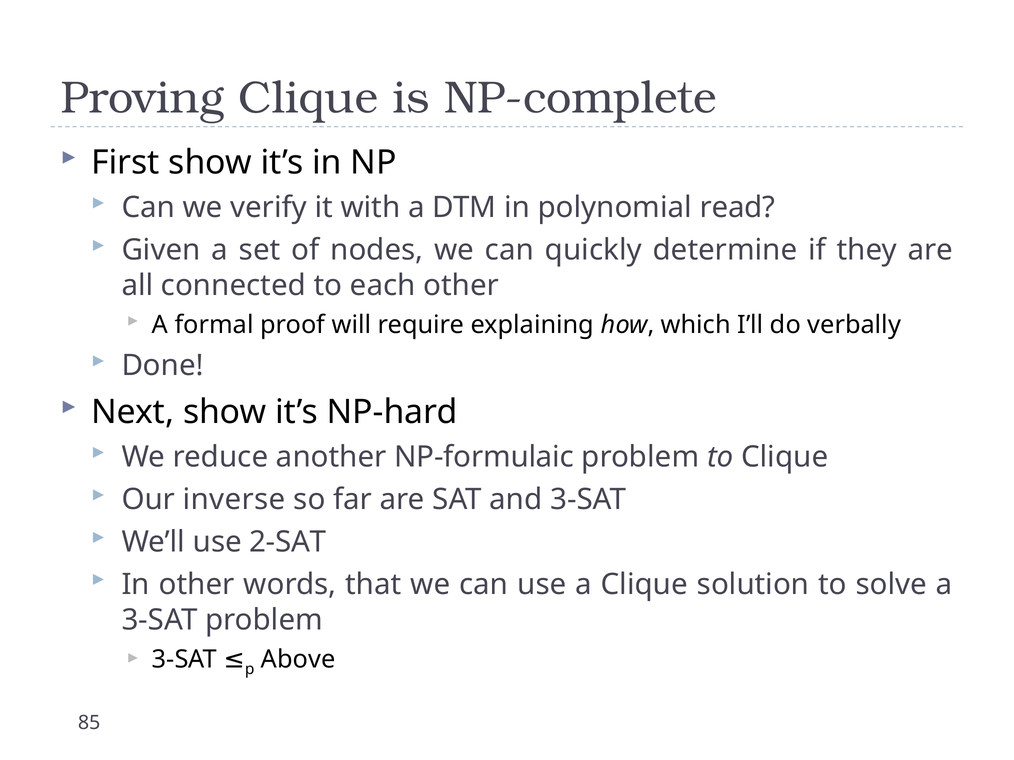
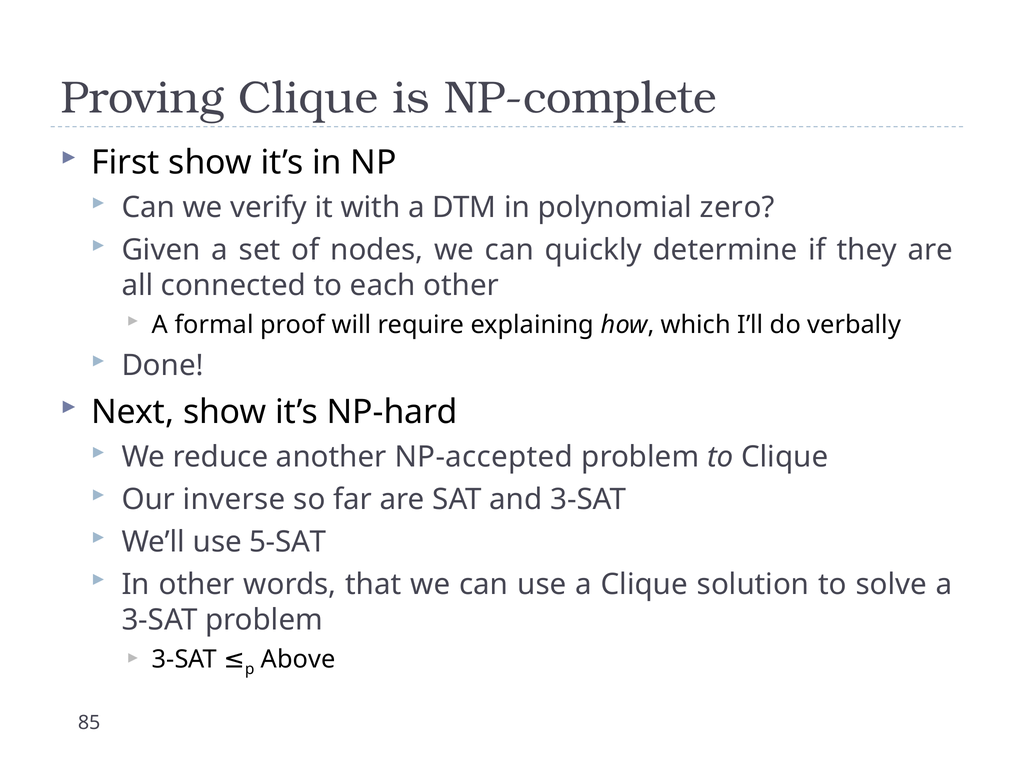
read: read -> zero
NP-formulaic: NP-formulaic -> NP-accepted
2-SAT: 2-SAT -> 5-SAT
